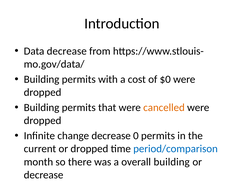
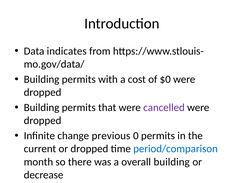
Data decrease: decrease -> indicates
cancelled colour: orange -> purple
change decrease: decrease -> previous
